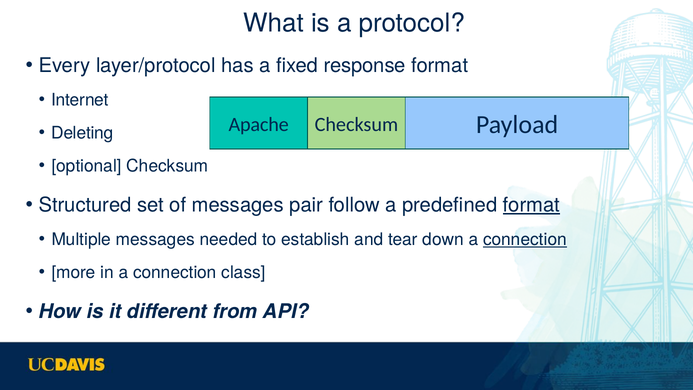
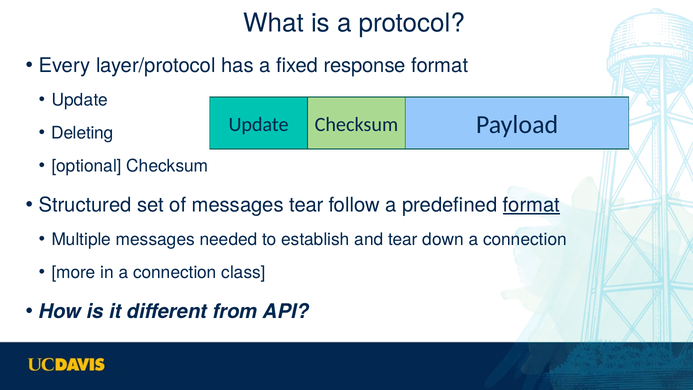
Internet at (80, 100): Internet -> Update
Apache at (259, 124): Apache -> Update
messages pair: pair -> tear
connection at (525, 239) underline: present -> none
